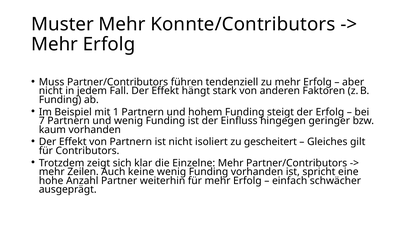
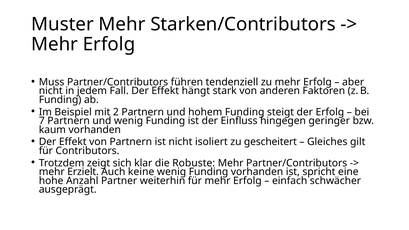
Konnte/Contributors: Konnte/Contributors -> Starken/Contributors
1: 1 -> 2
Einzelne: Einzelne -> Robuste
Zeilen: Zeilen -> Erzielt
